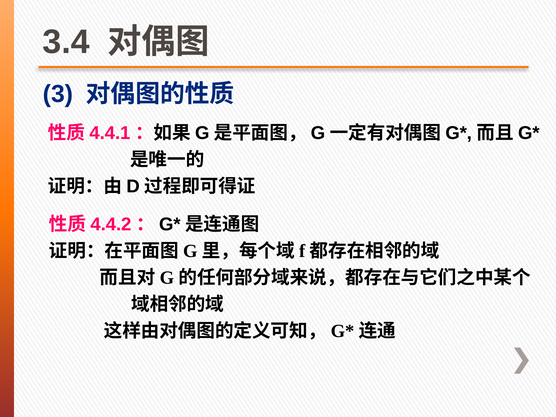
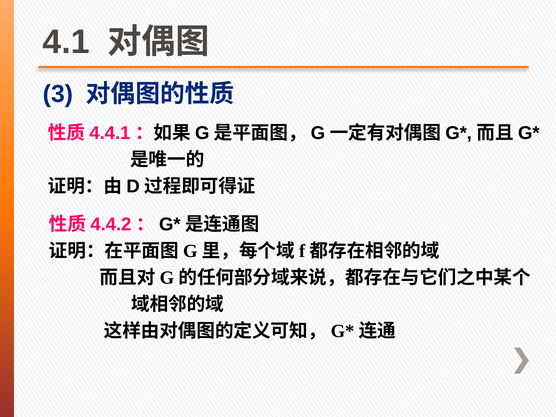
3.4: 3.4 -> 4.1
